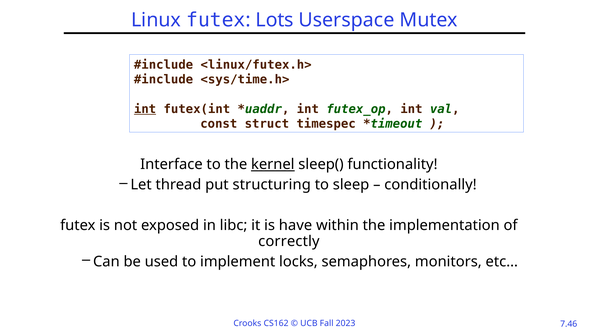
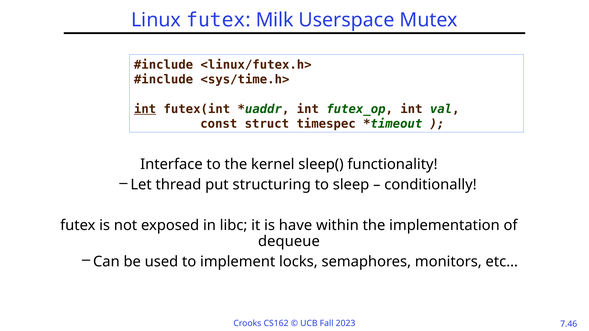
Lots: Lots -> Milk
kernel underline: present -> none
correctly: correctly -> dequeue
